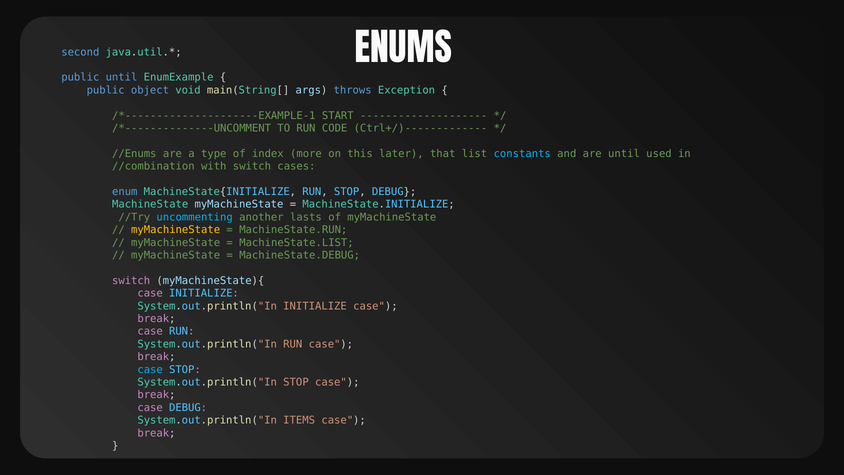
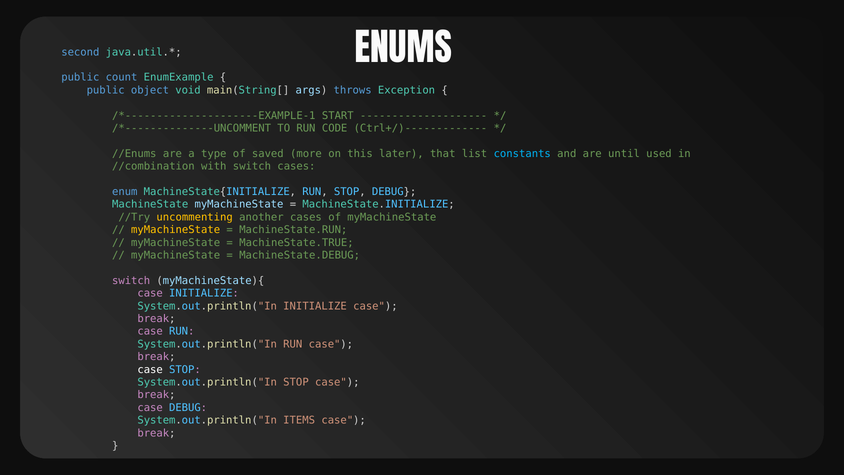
public until: until -> count
index: index -> saved
uncommenting colour: light blue -> yellow
another lasts: lasts -> cases
MachineState.LIST: MachineState.LIST -> MachineState.TRUE
case at (150, 369) colour: light blue -> white
